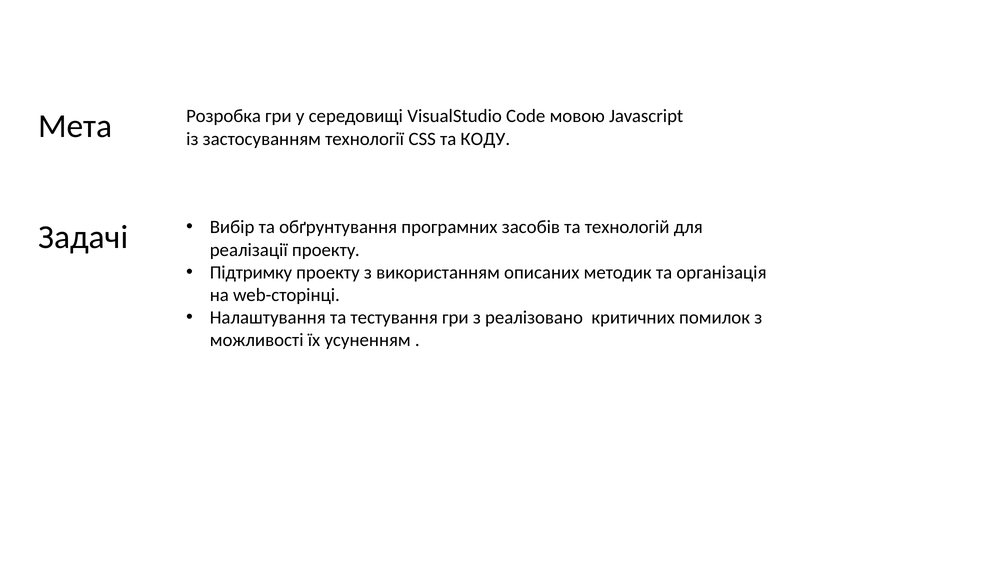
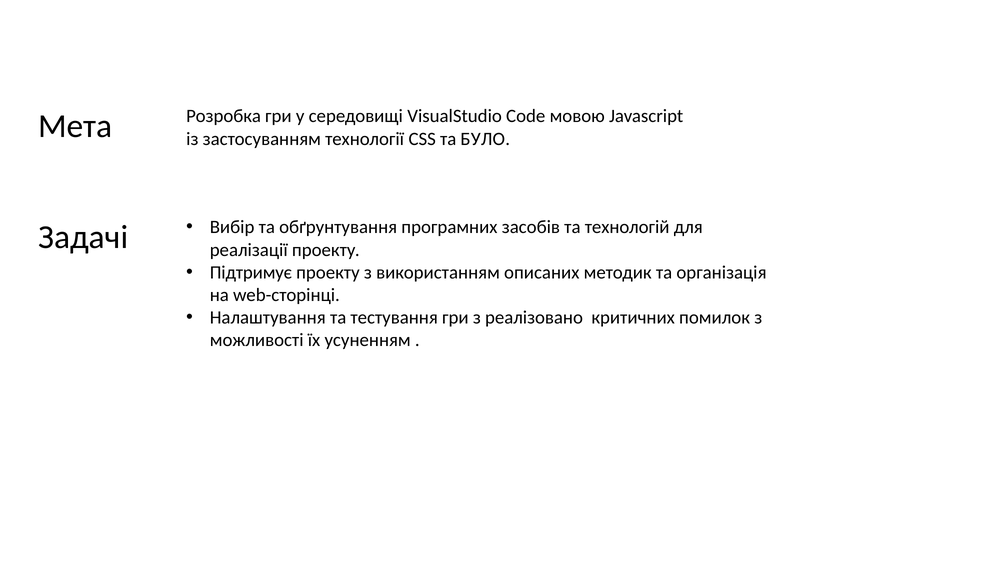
КОДУ: КОДУ -> БУЛО
Підтримку: Підтримку -> Підтримує
